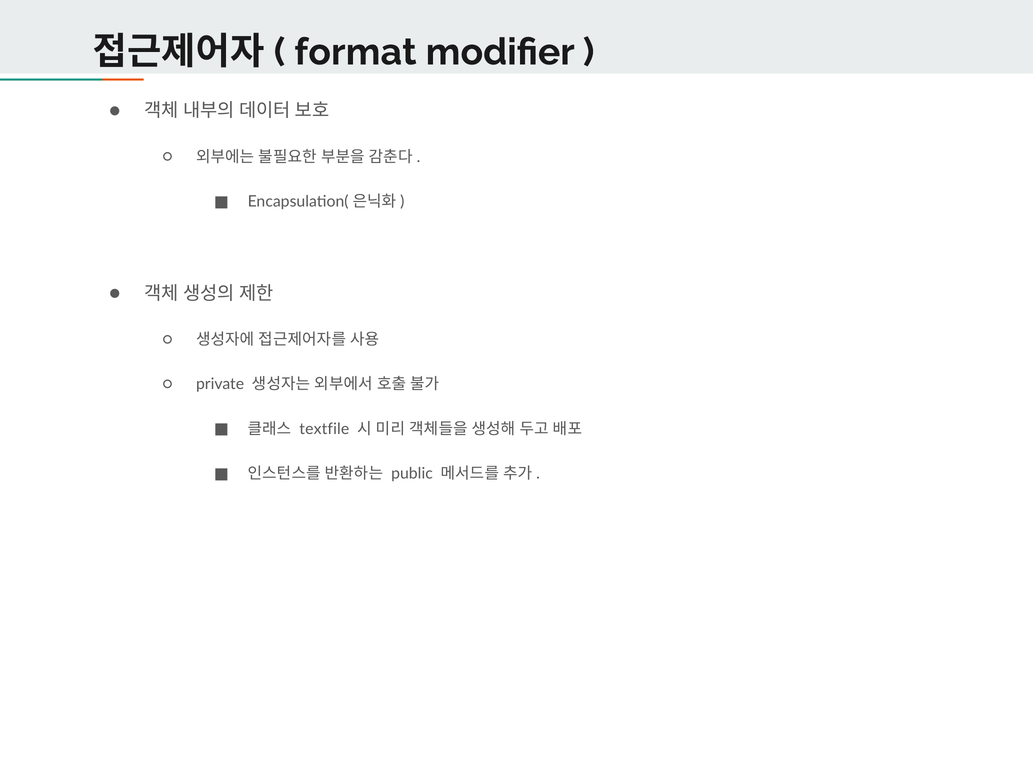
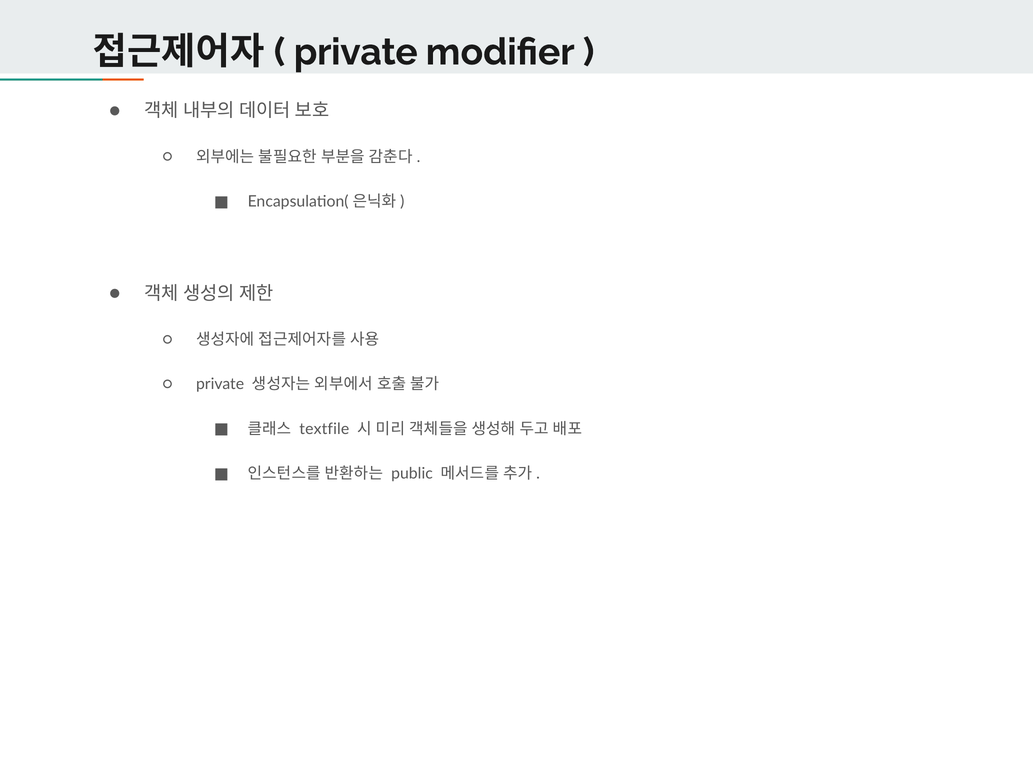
format at (355, 52): format -> private
